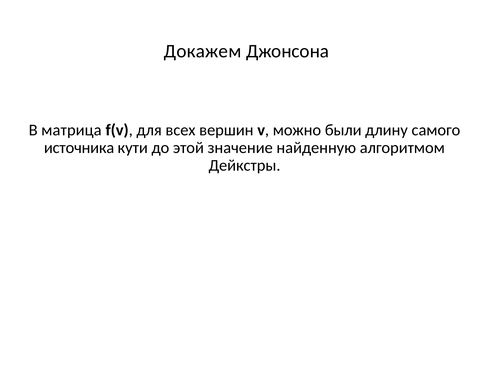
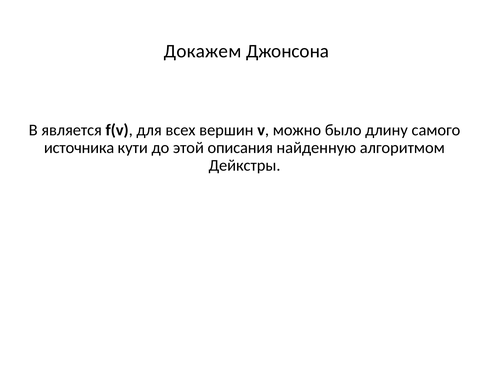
матрица: матрица -> является
были: были -> было
значение: значение -> описания
